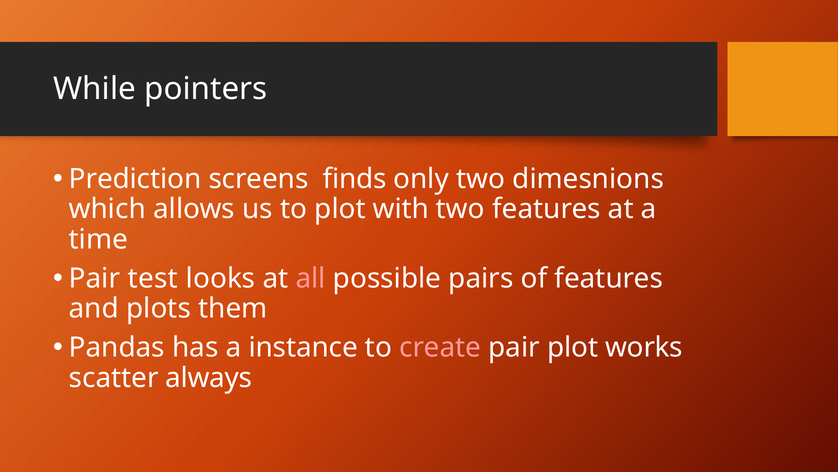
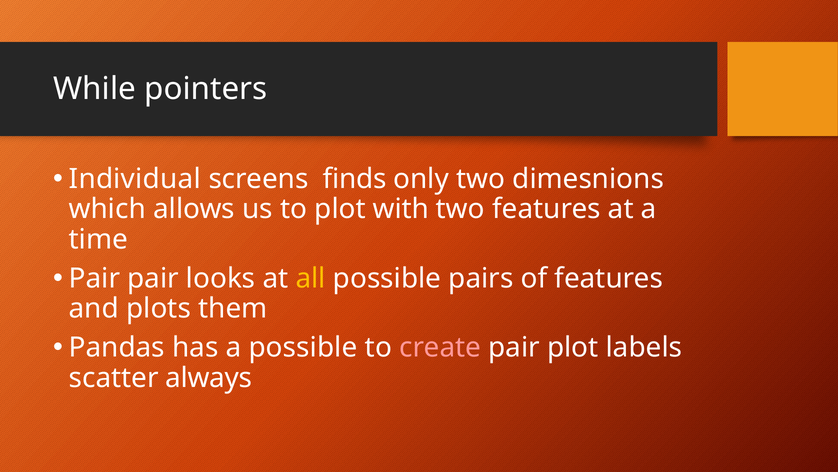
Prediction: Prediction -> Individual
Pair test: test -> pair
all colour: pink -> yellow
a instance: instance -> possible
works: works -> labels
